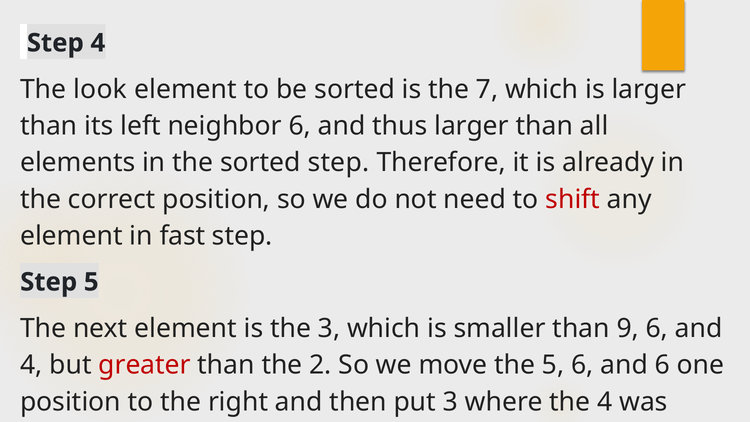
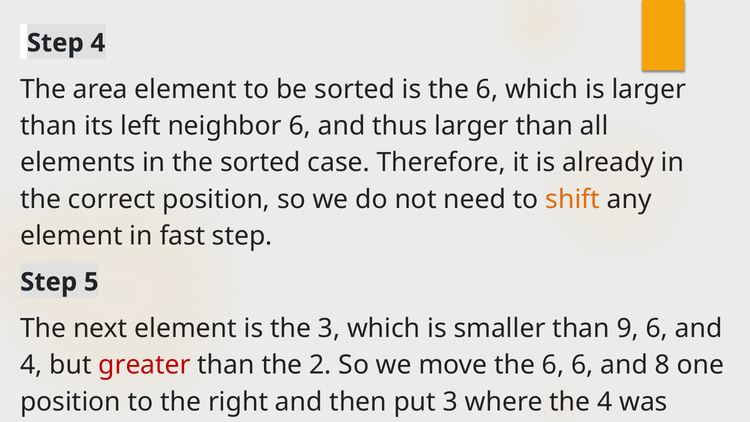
look: look -> area
is the 7: 7 -> 6
sorted step: step -> case
shift colour: red -> orange
move the 5: 5 -> 6
and 6: 6 -> 8
